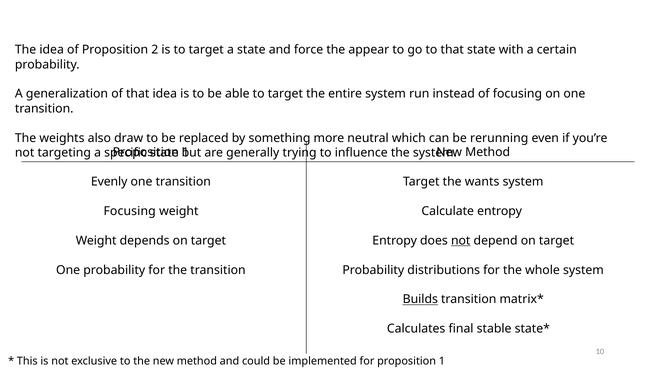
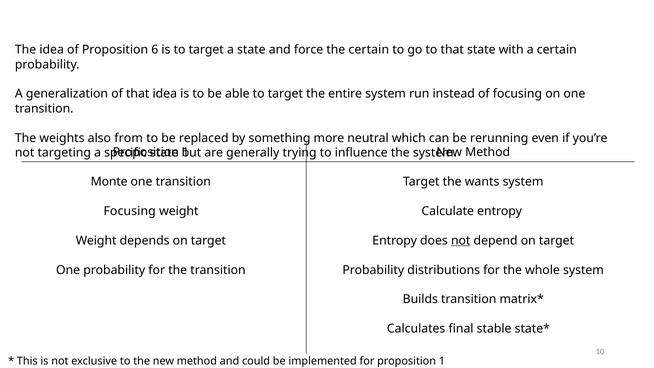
2: 2 -> 6
the appear: appear -> certain
draw: draw -> from
Evenly: Evenly -> Monte
Builds underline: present -> none
